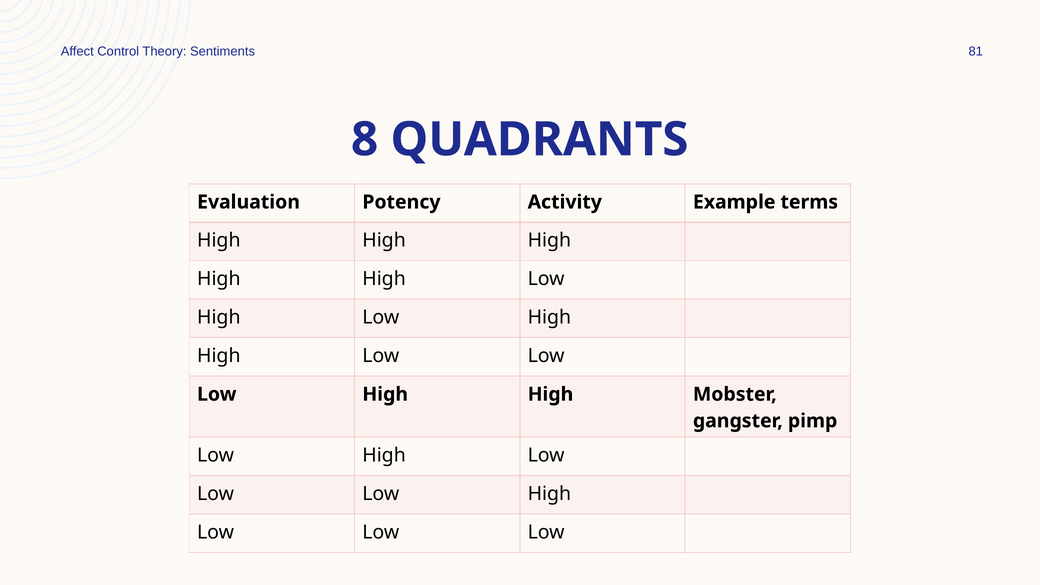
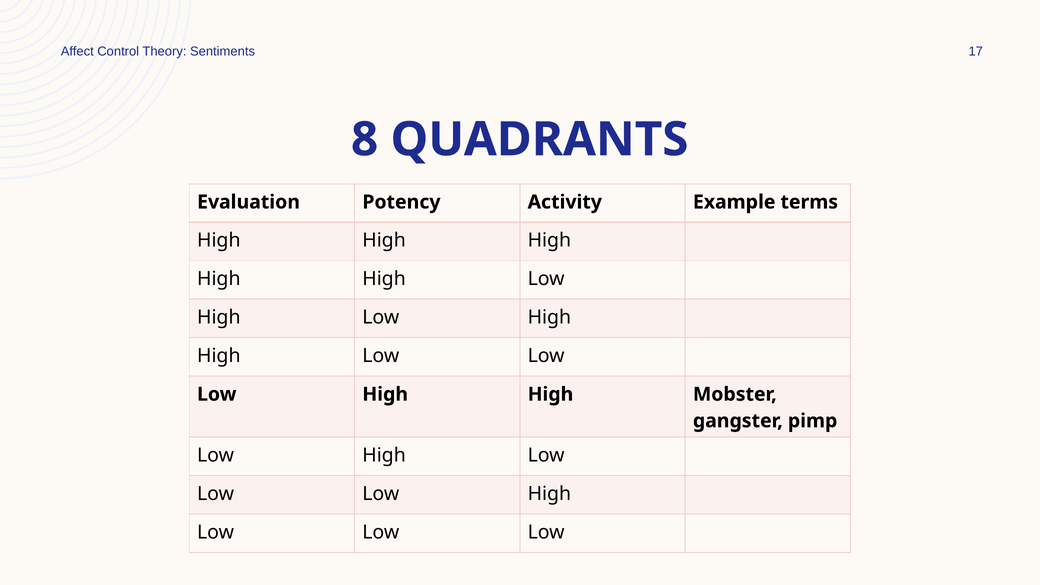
81: 81 -> 17
